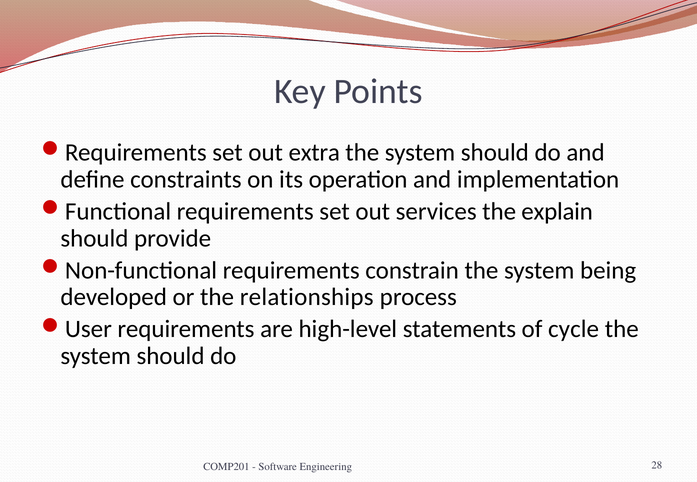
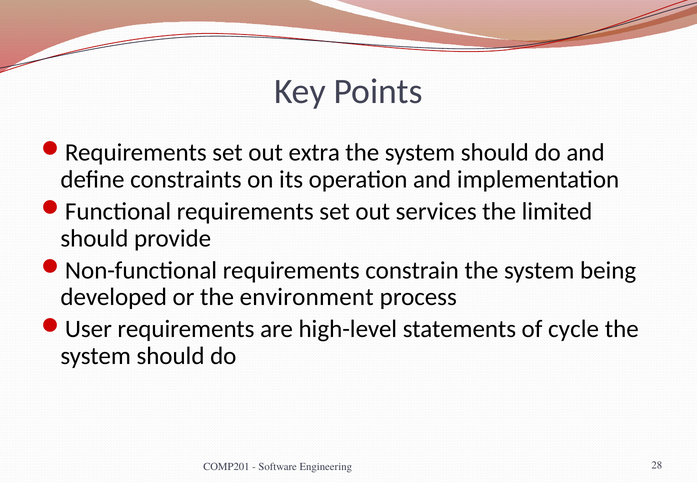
explain: explain -> limited
relationships: relationships -> environment
